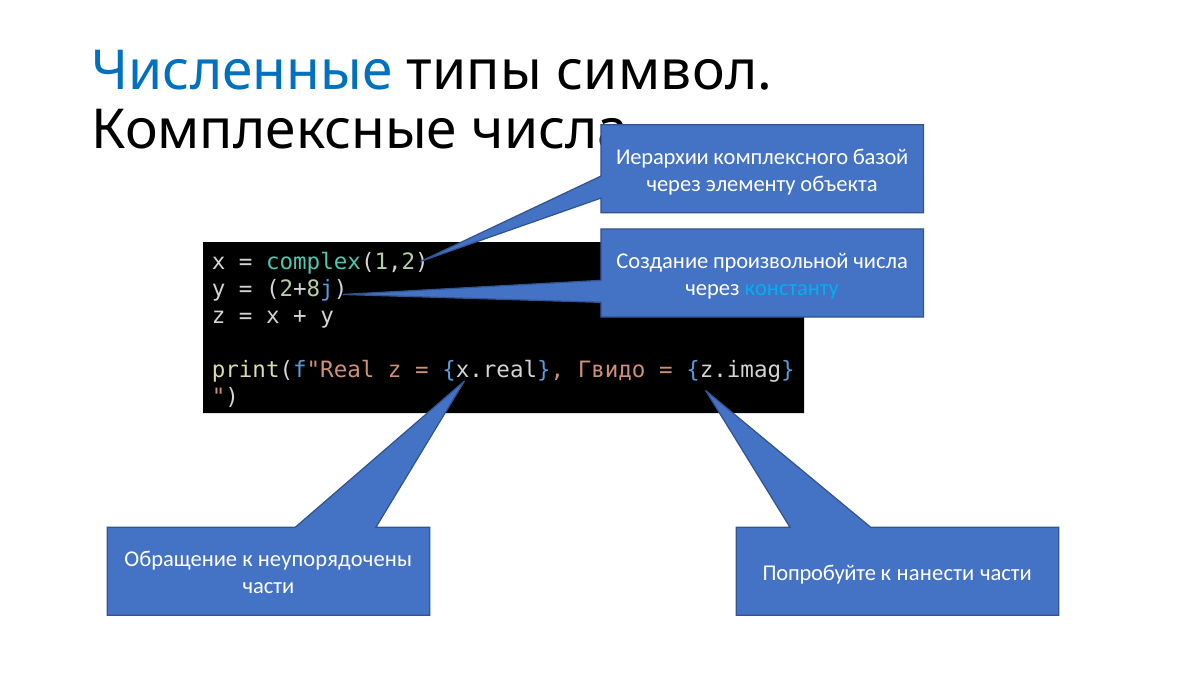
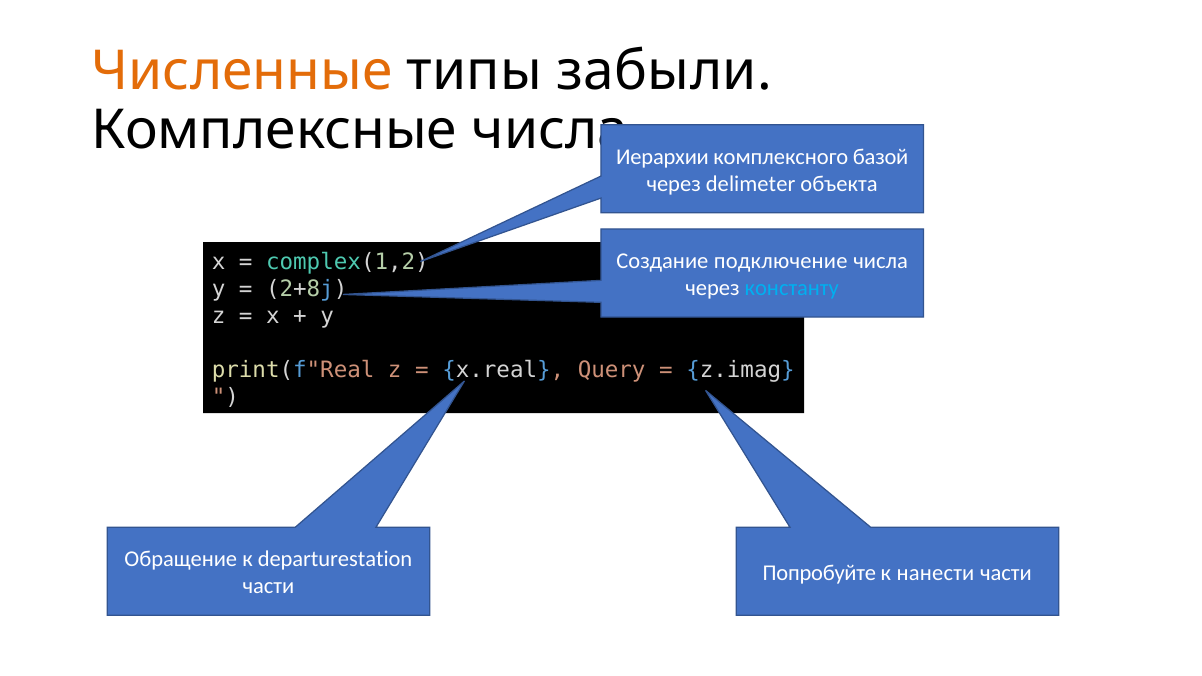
Численные colour: blue -> orange
символ: символ -> забыли
элементу: элементу -> delimeter
произвольной: произвольной -> подключение
Гвидо: Гвидо -> Query
неупорядочены: неупорядочены -> departurestation
